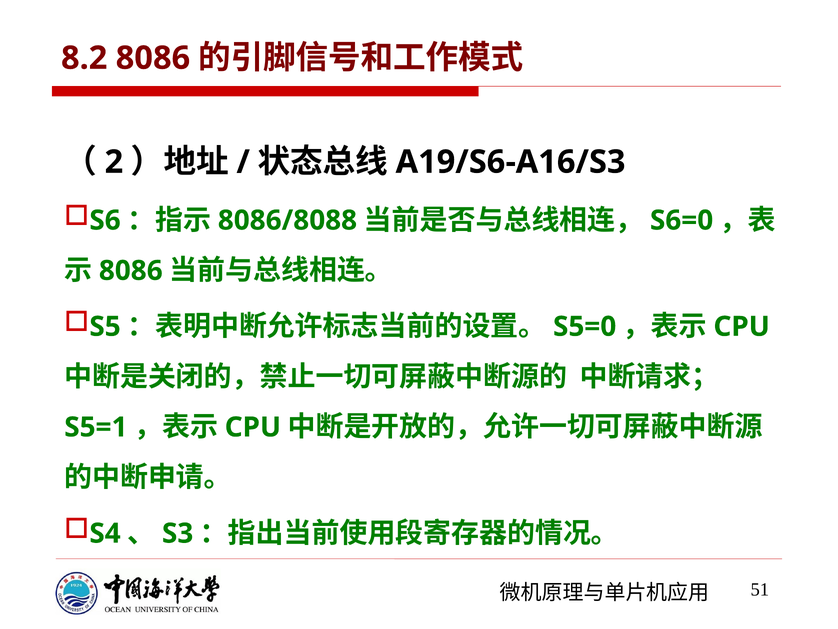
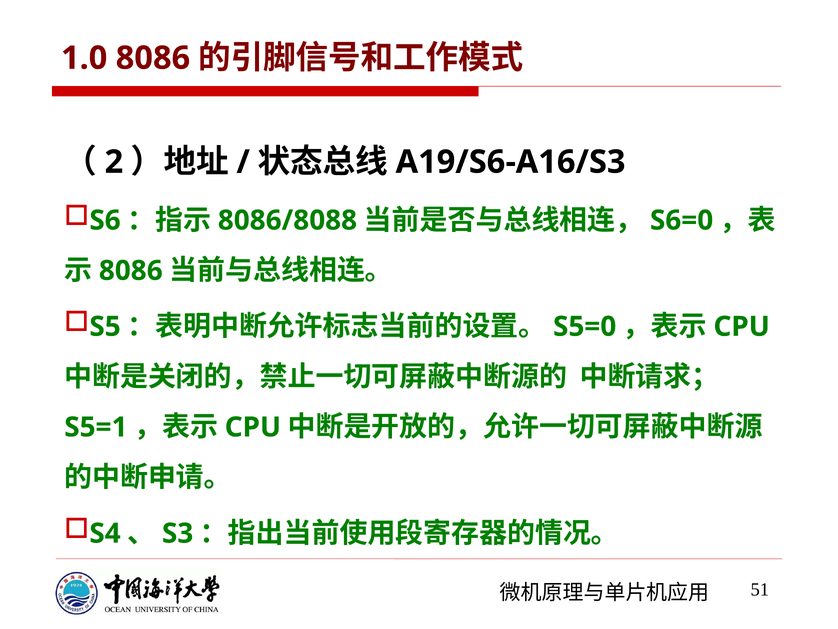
8.2: 8.2 -> 1.0
